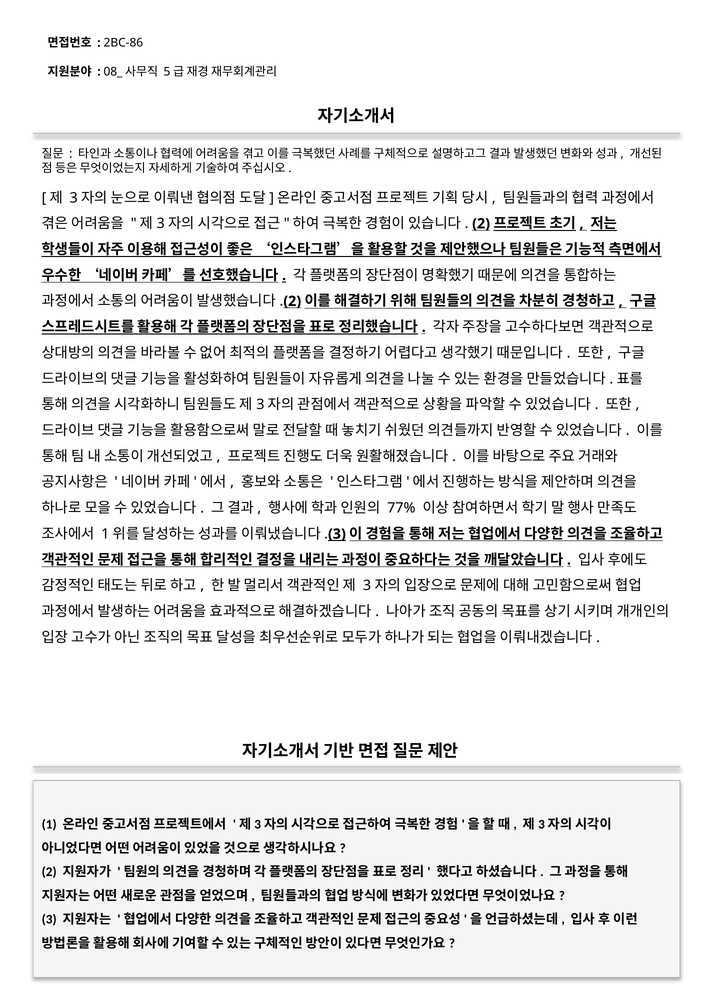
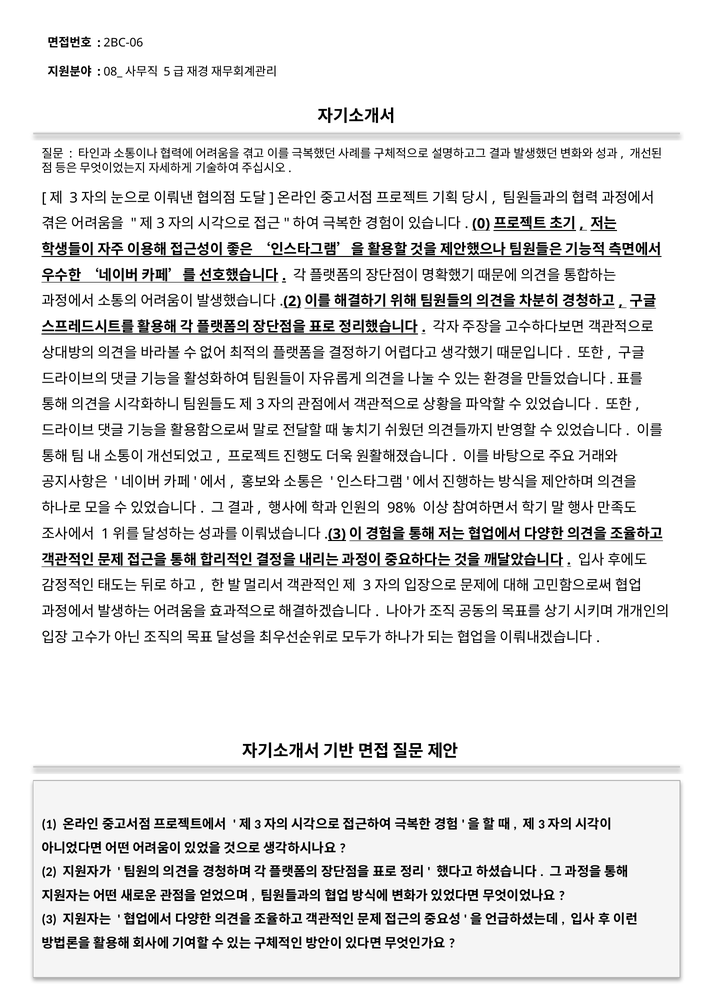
2BC-86: 2BC-86 -> 2BC-06
2 at (481, 224): 2 -> 0
77%: 77% -> 98%
